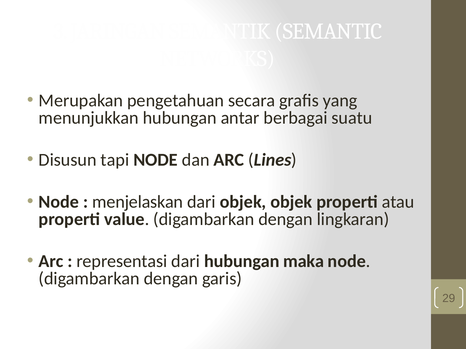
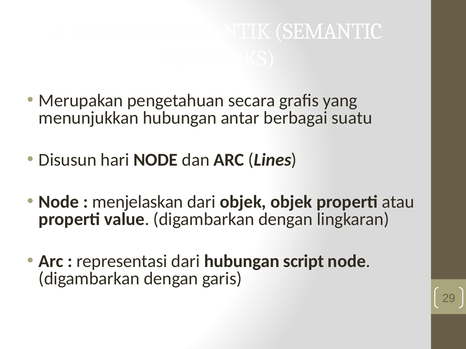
tapi: tapi -> hari
maka: maka -> script
